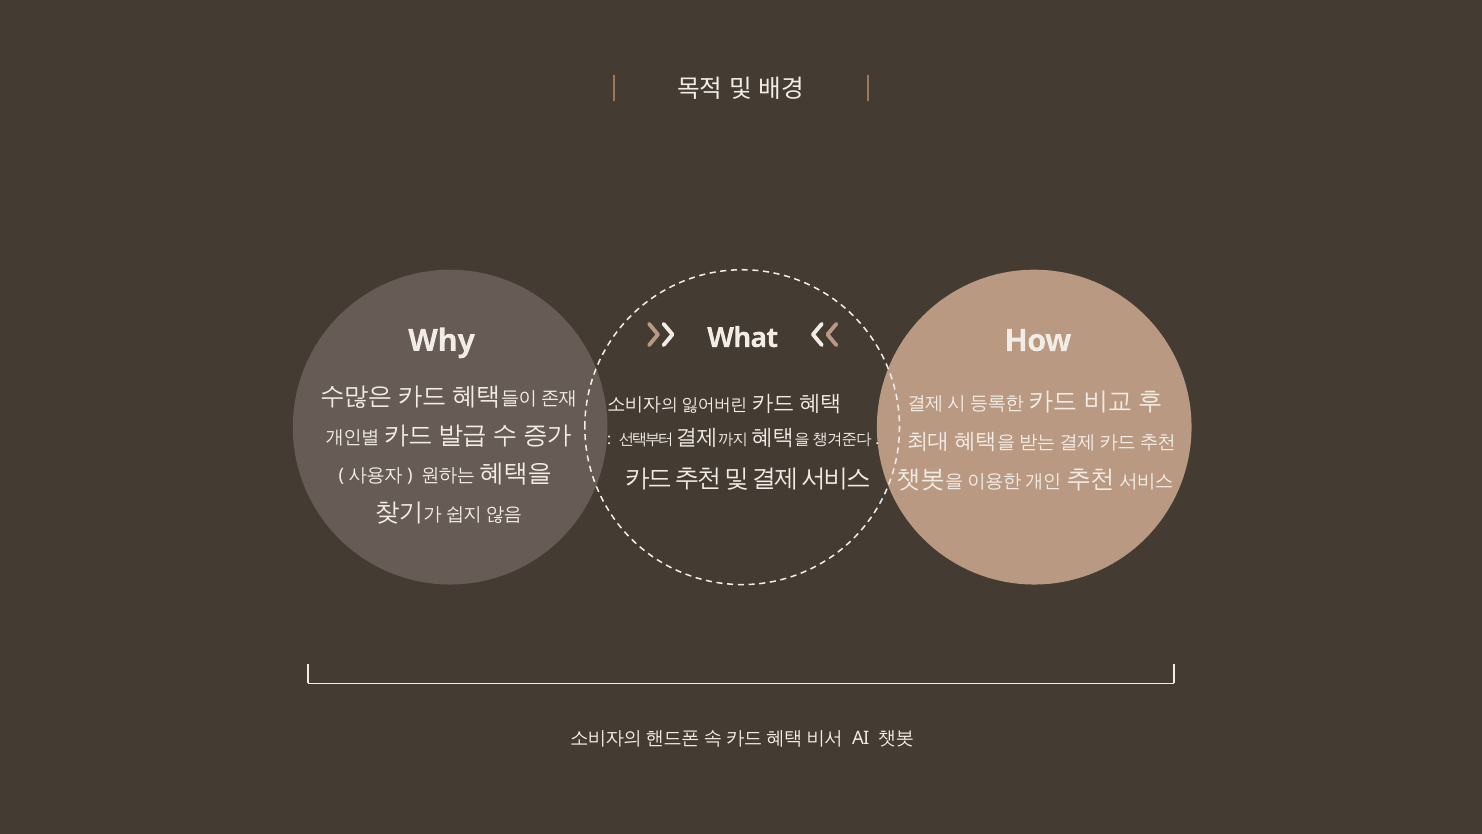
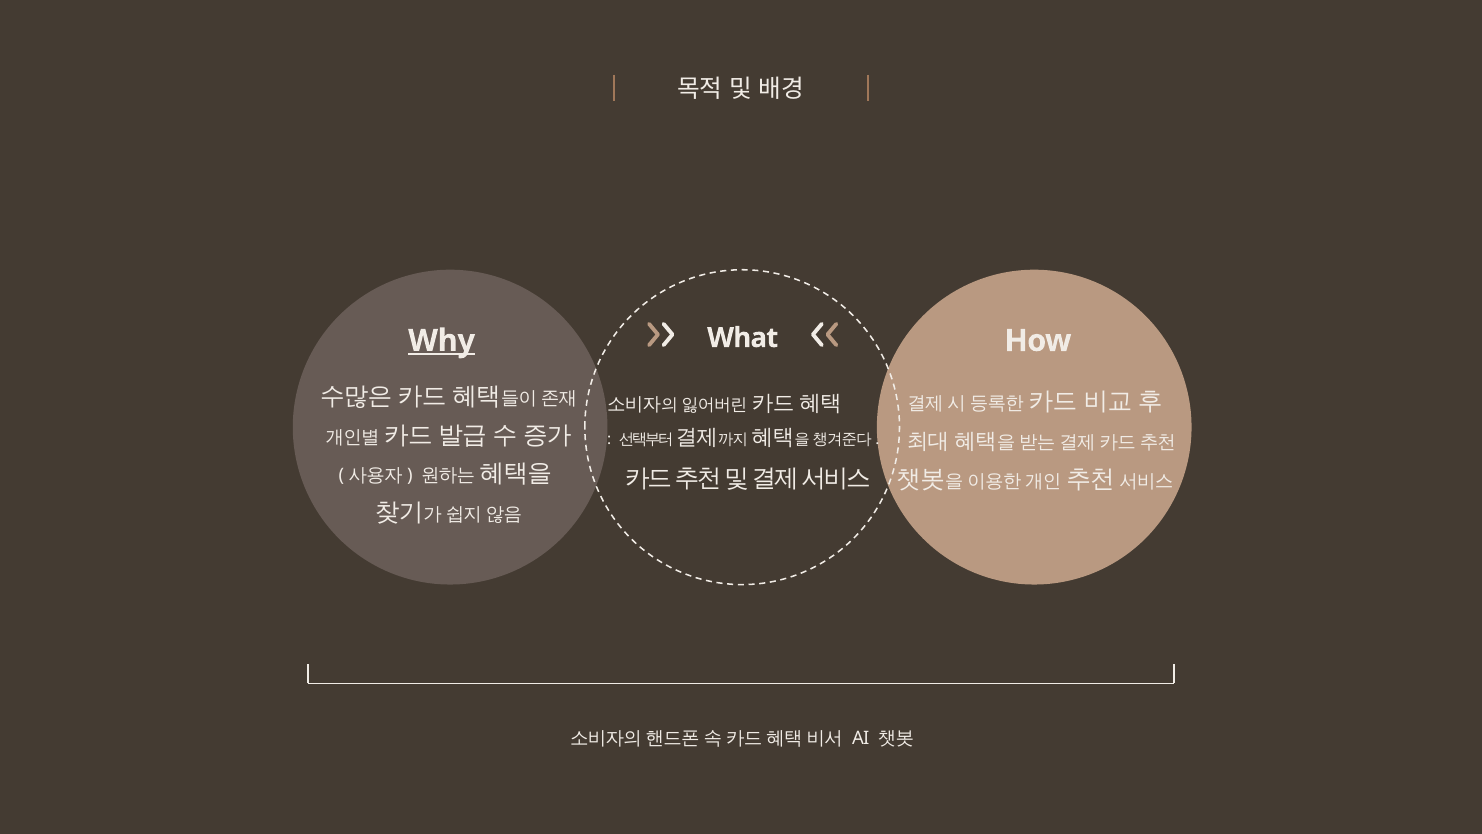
Why underline: none -> present
